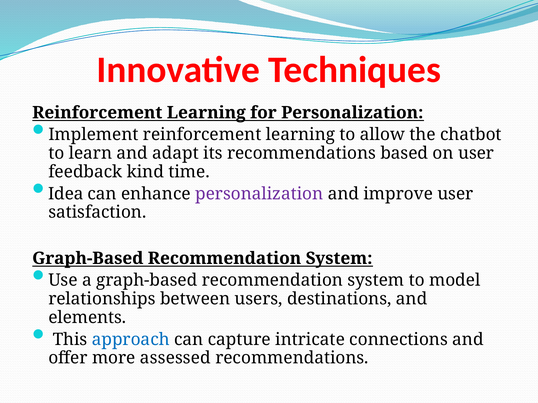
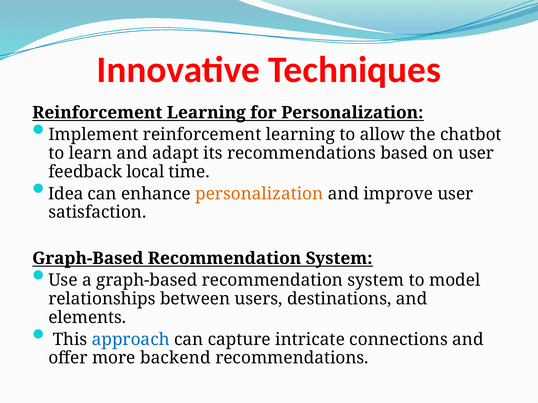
kind: kind -> local
personalization at (259, 194) colour: purple -> orange
assessed: assessed -> backend
